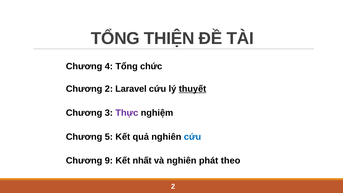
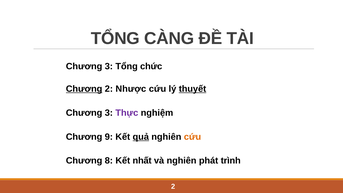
THIỆN: THIỆN -> CÀNG
4 at (109, 66): 4 -> 3
Chương at (84, 89) underline: none -> present
Laravel: Laravel -> Nhược
5: 5 -> 9
quả underline: none -> present
cứu at (192, 137) colour: blue -> orange
9: 9 -> 8
theo: theo -> trình
